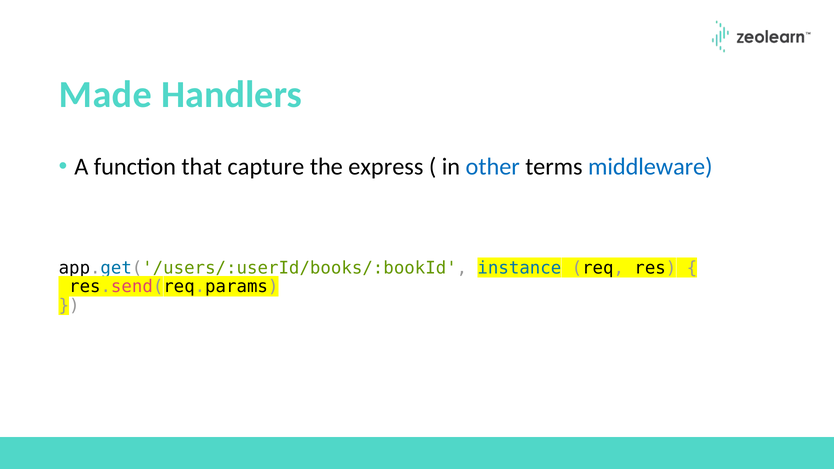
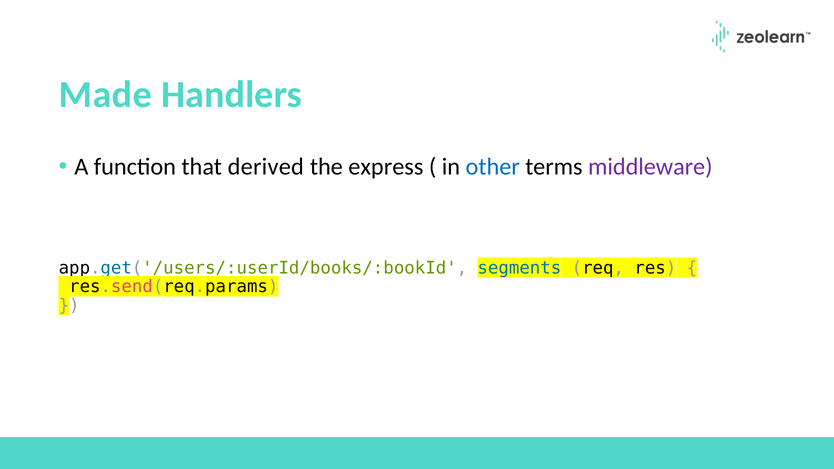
capture: capture -> derived
middleware colour: blue -> purple
instance: instance -> segments
